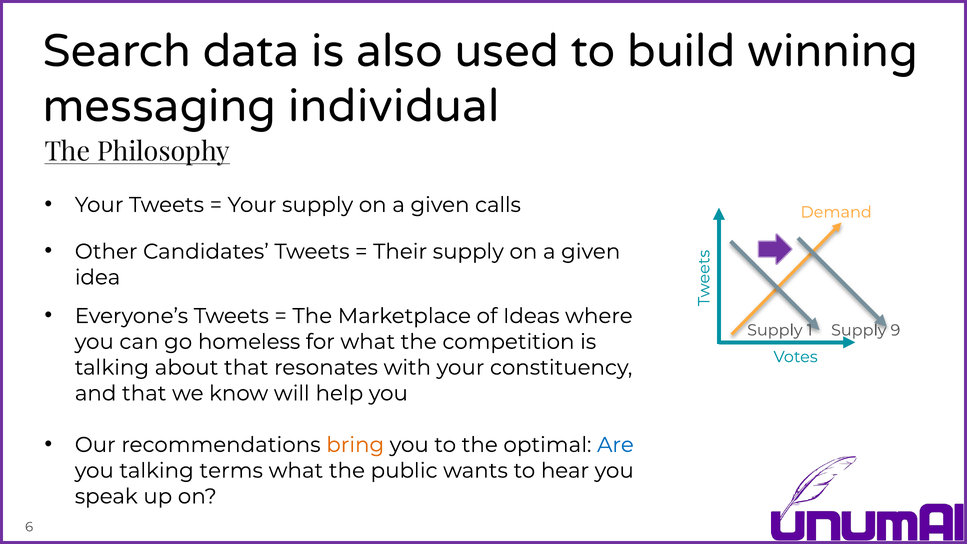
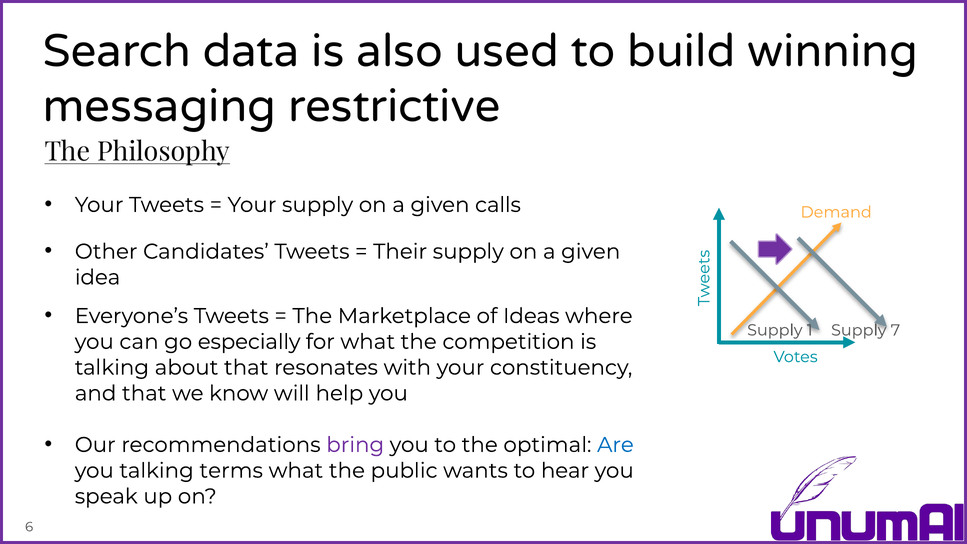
individual: individual -> restrictive
9: 9 -> 7
homeless: homeless -> especially
bring colour: orange -> purple
